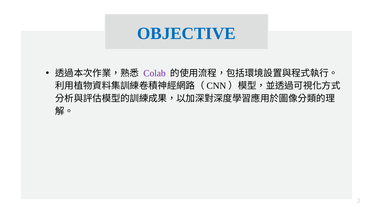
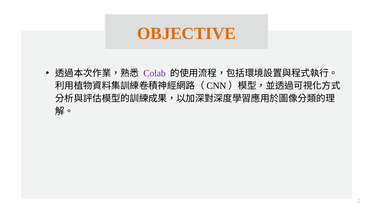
OBJECTIVE colour: blue -> orange
